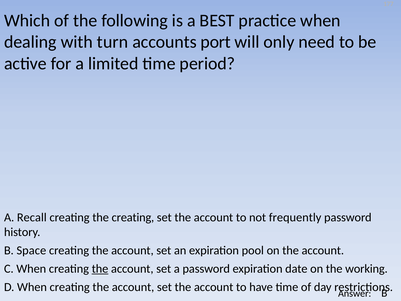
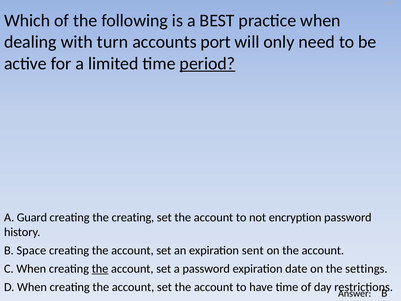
period underline: none -> present
Recall: Recall -> Guard
frequently: frequently -> encryption
pool: pool -> sent
working: working -> settings
